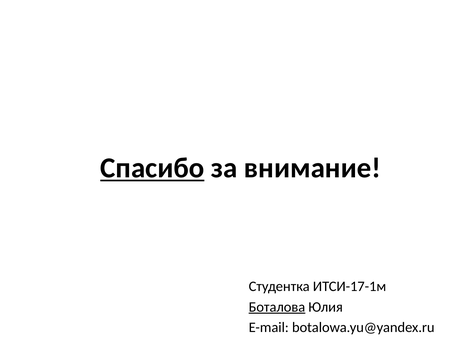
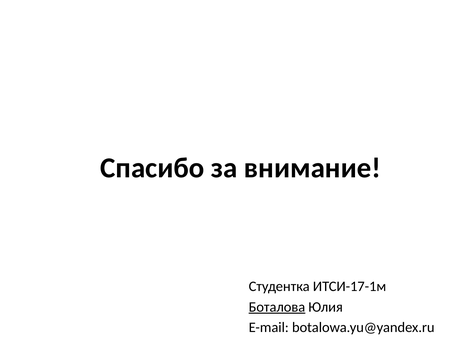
Спасибо underline: present -> none
